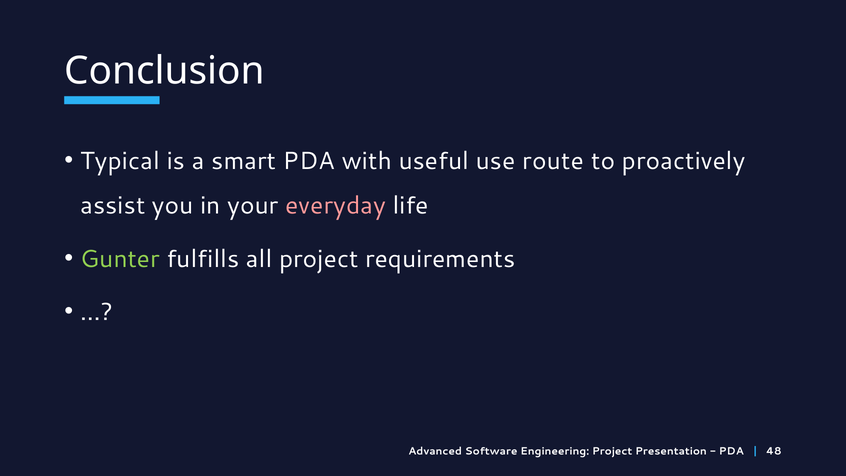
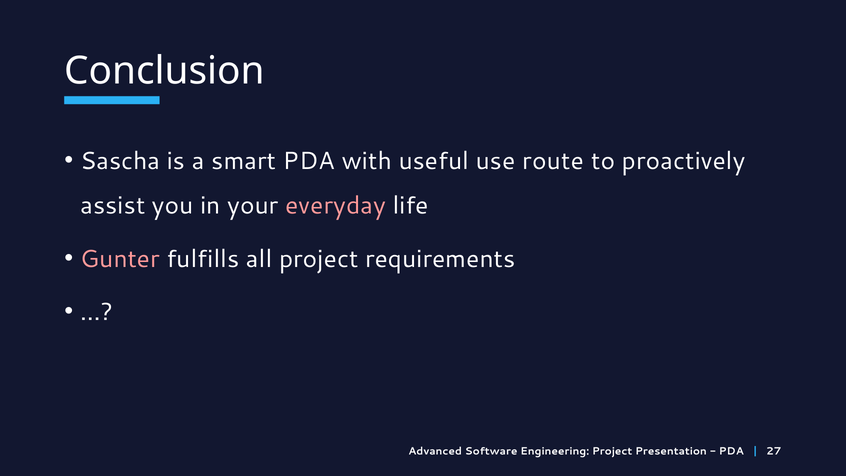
Typical: Typical -> Sascha
Gunter colour: light green -> pink
48: 48 -> 27
